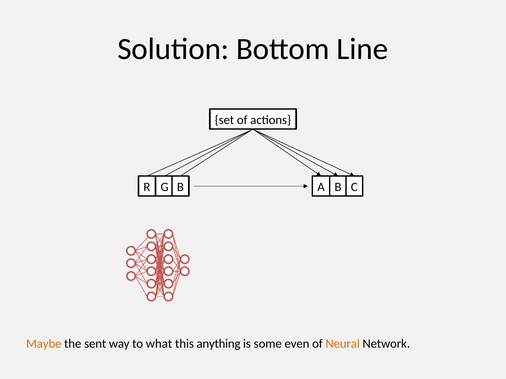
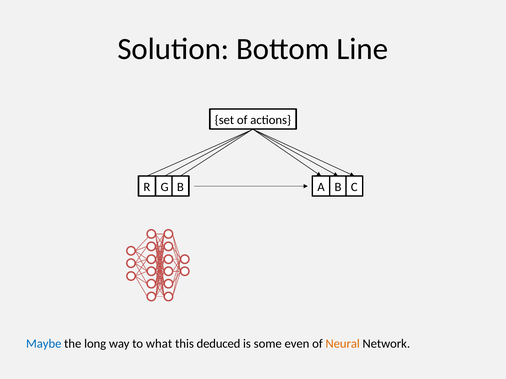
Maybe colour: orange -> blue
sent: sent -> long
anything: anything -> deduced
